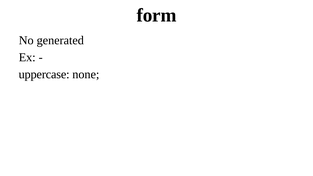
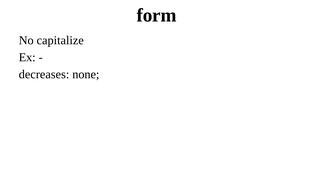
generated: generated -> capitalize
uppercase: uppercase -> decreases
